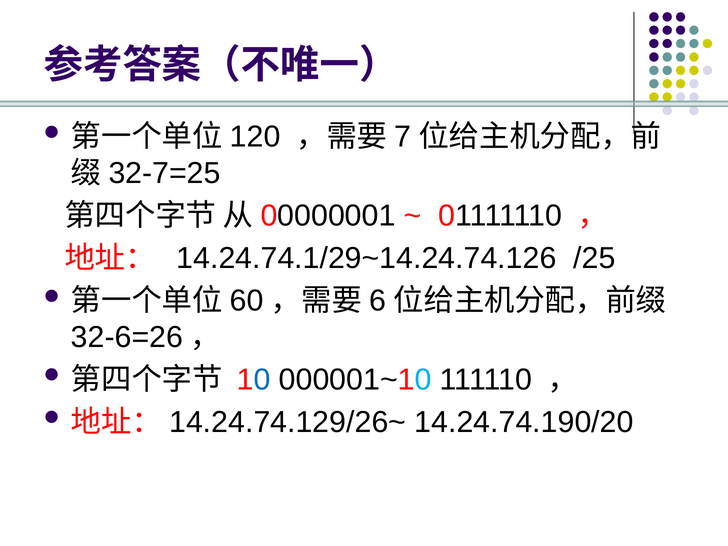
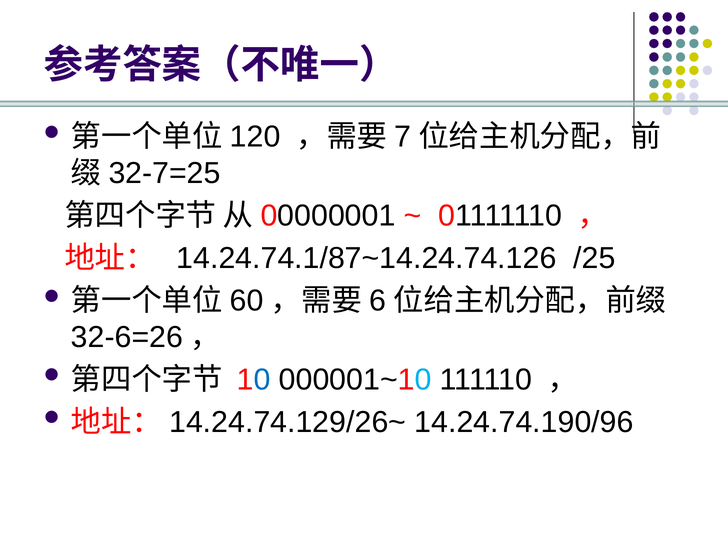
14.24.74.1/29~14.24.74.126: 14.24.74.1/29~14.24.74.126 -> 14.24.74.1/87~14.24.74.126
14.24.74.190/20: 14.24.74.190/20 -> 14.24.74.190/96
